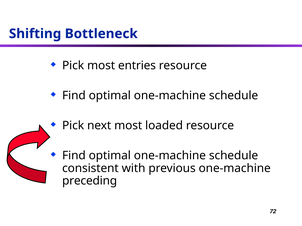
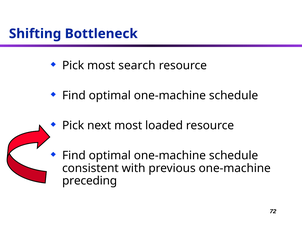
entries: entries -> search
